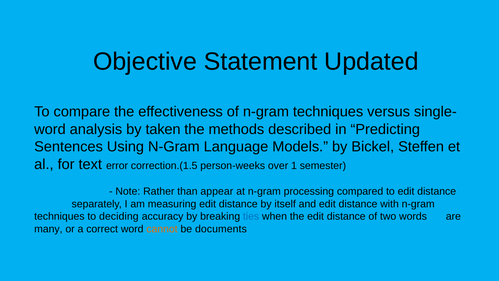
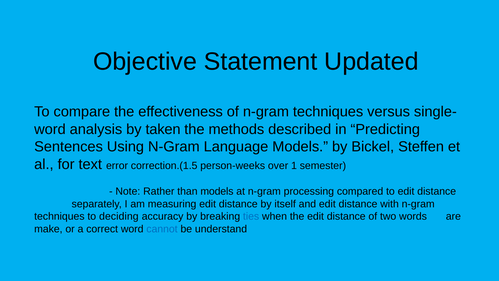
than appear: appear -> models
many: many -> make
cannot colour: orange -> blue
documents: documents -> understand
